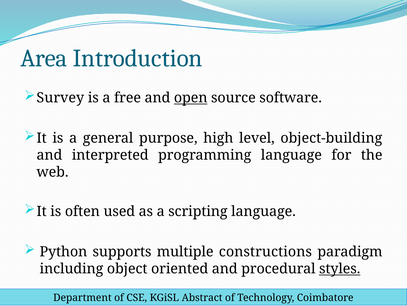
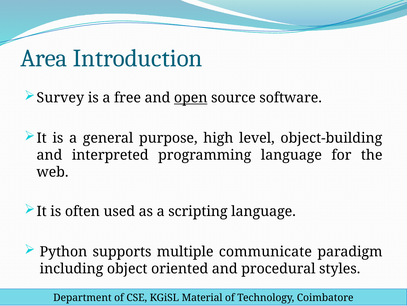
constructions: constructions -> communicate
styles underline: present -> none
Abstract: Abstract -> Material
